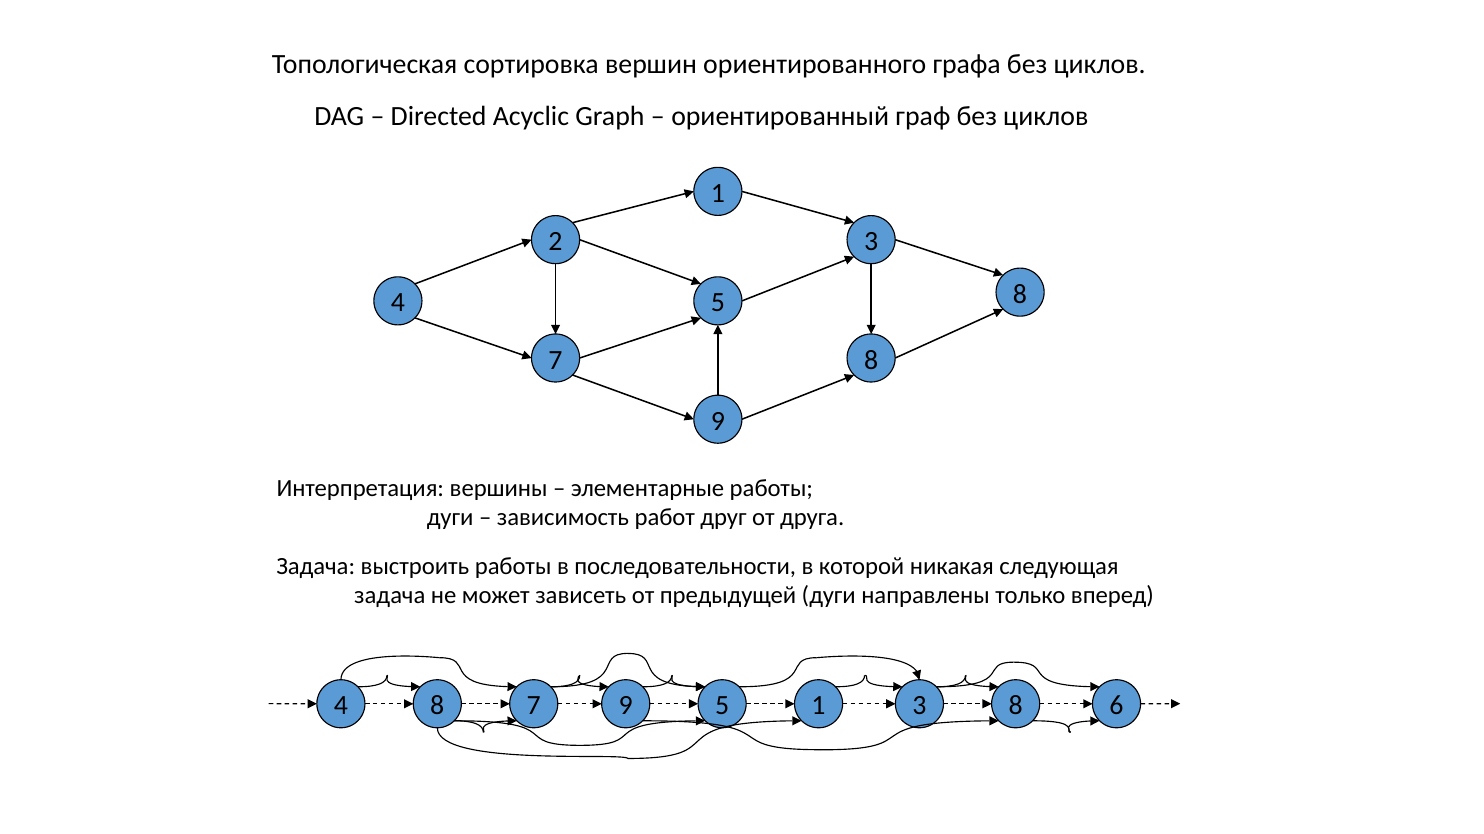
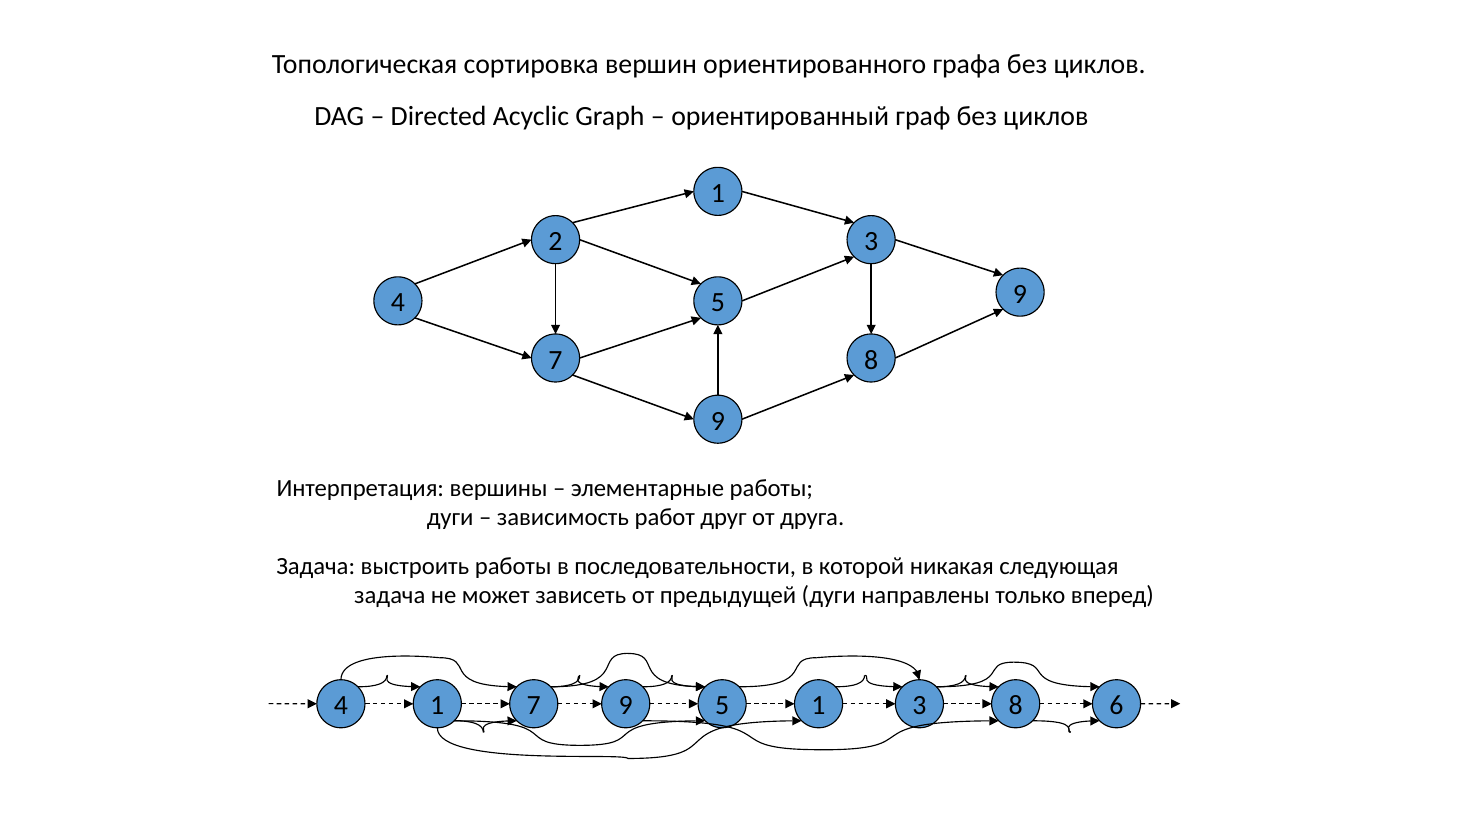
8 at (1020, 294): 8 -> 9
8 at (437, 706): 8 -> 1
